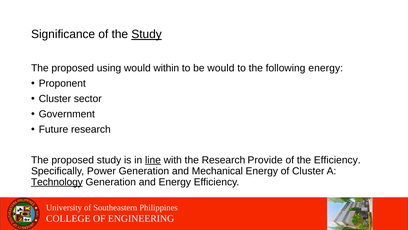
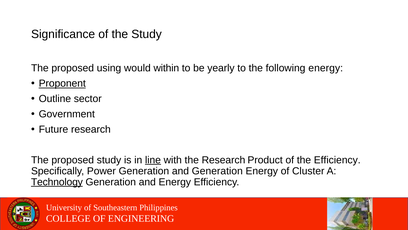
Study at (147, 34) underline: present -> none
be would: would -> yearly
Proponent underline: none -> present
Cluster at (55, 99): Cluster -> Outline
Provide: Provide -> Product
and Mechanical: Mechanical -> Generation
